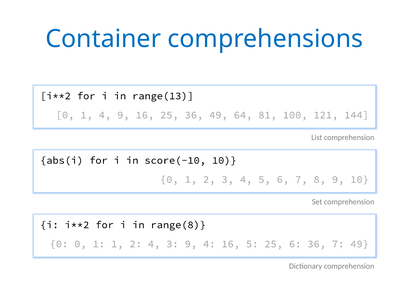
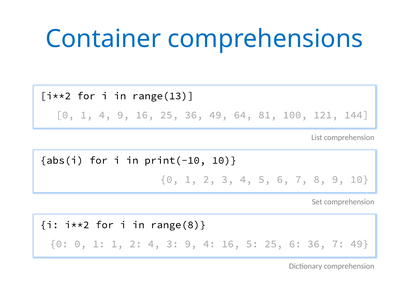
score(-10: score(-10 -> print(-10
